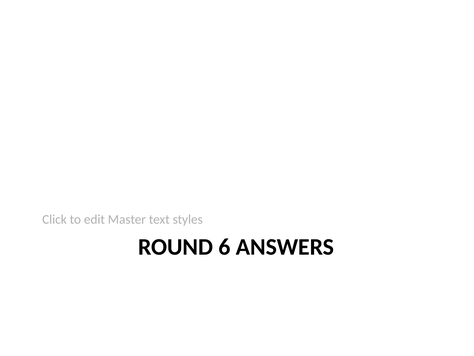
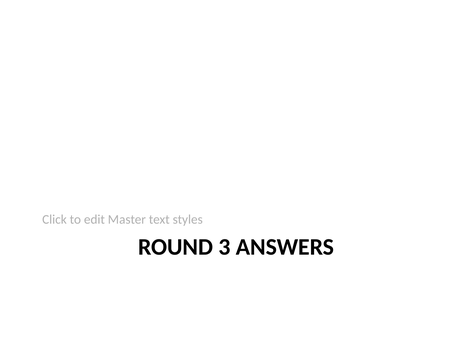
6: 6 -> 3
